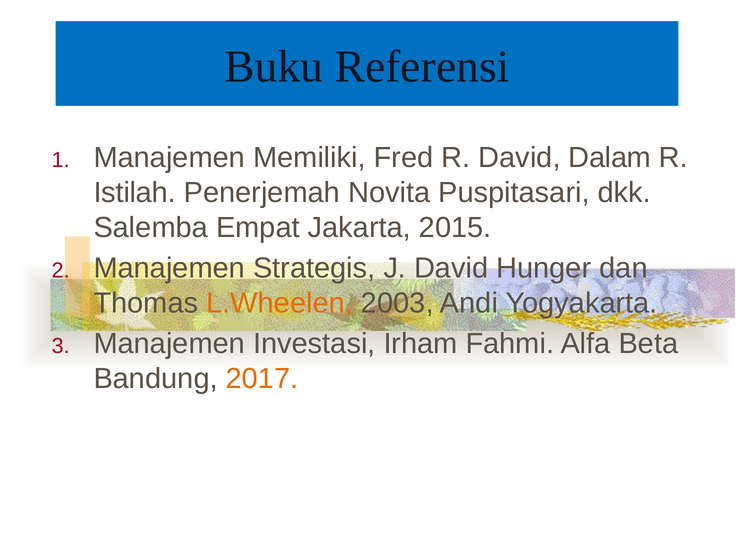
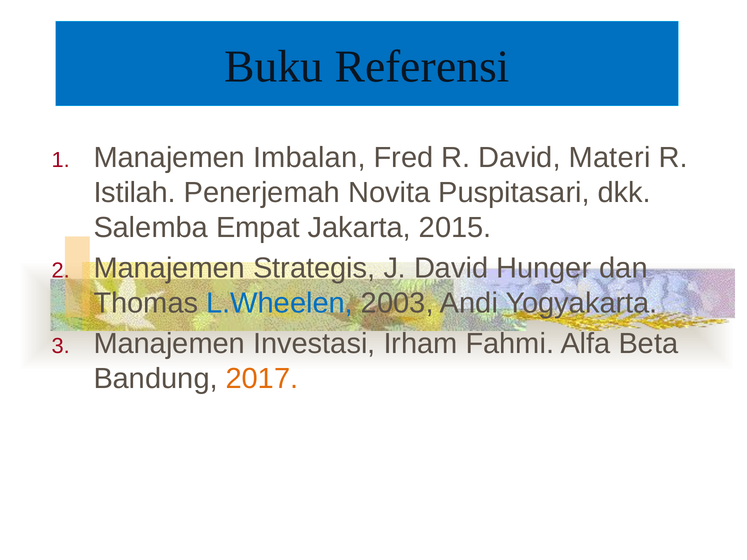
Memiliki: Memiliki -> Imbalan
Dalam: Dalam -> Materi
L.Wheelen colour: orange -> blue
